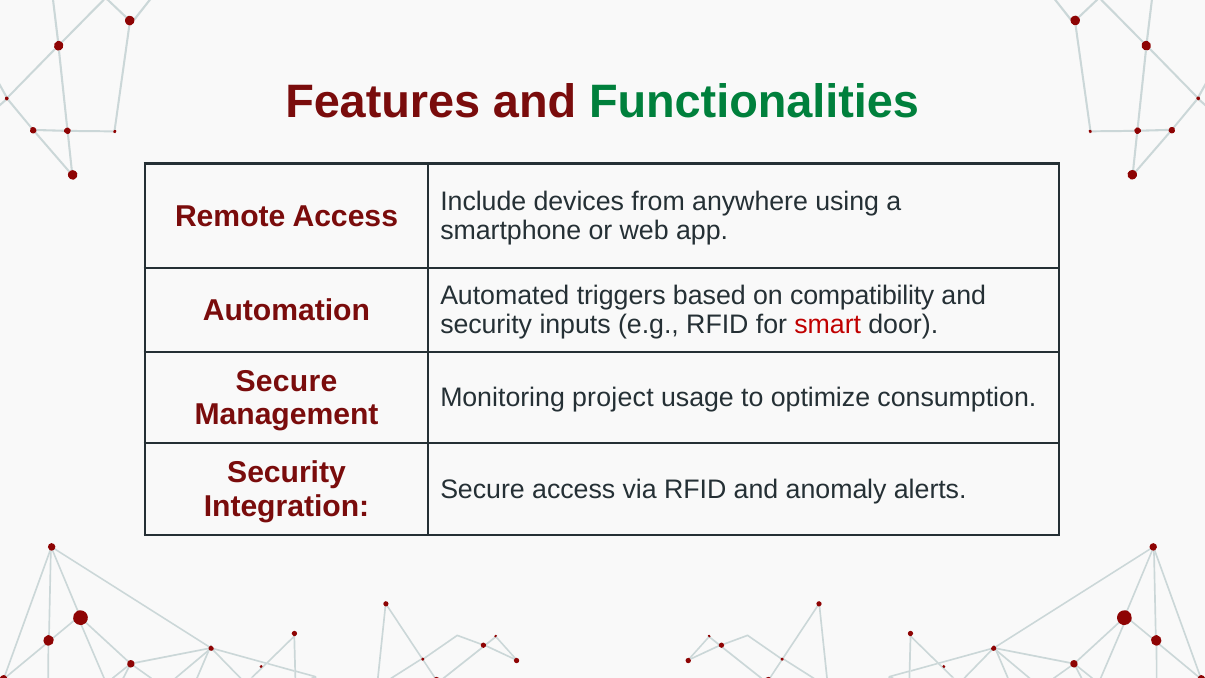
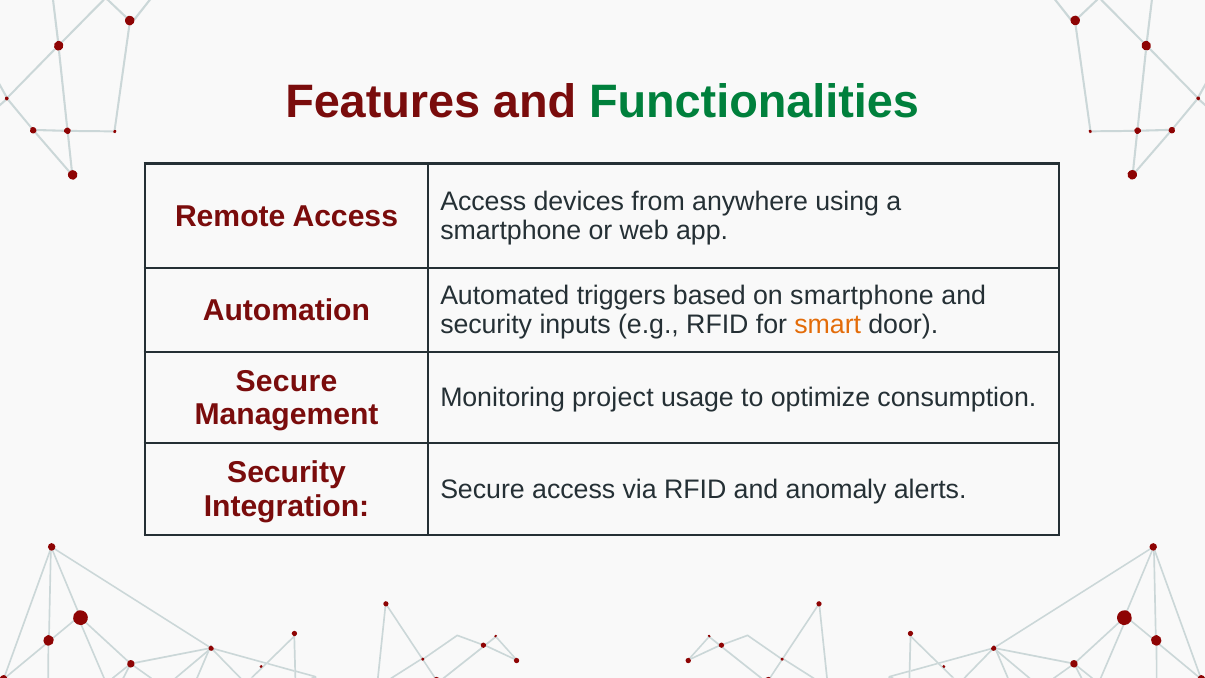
Include at (483, 201): Include -> Access
on compatibility: compatibility -> smartphone
smart colour: red -> orange
